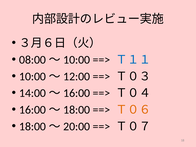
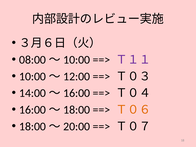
Ｔ１１ colour: blue -> purple
